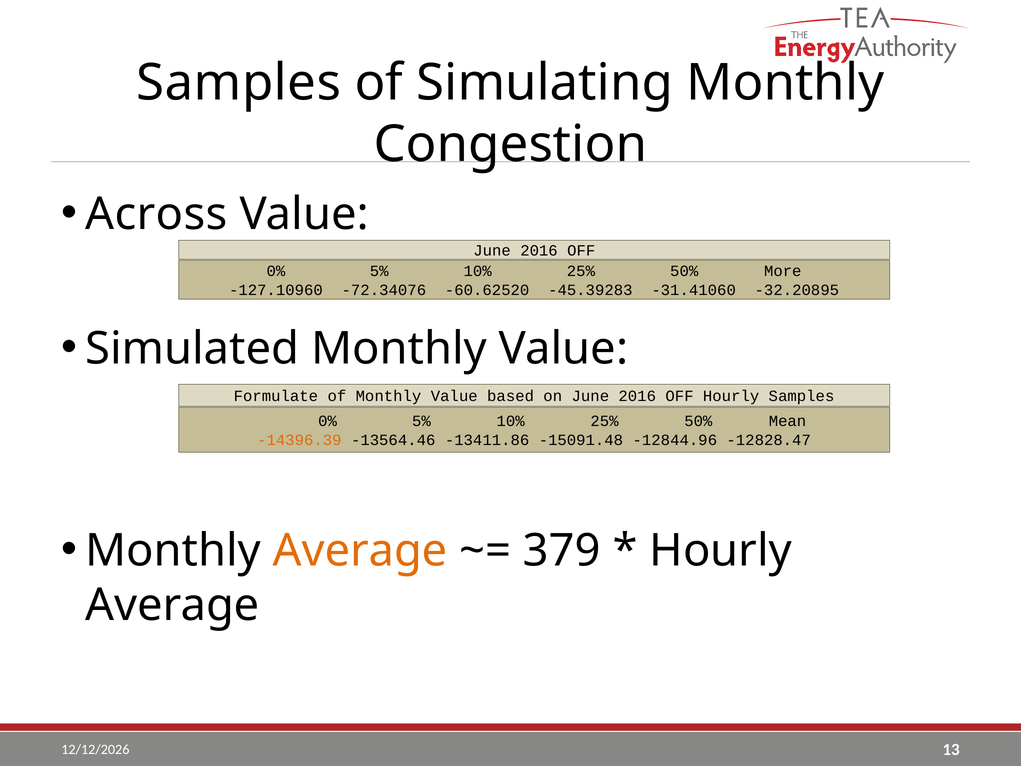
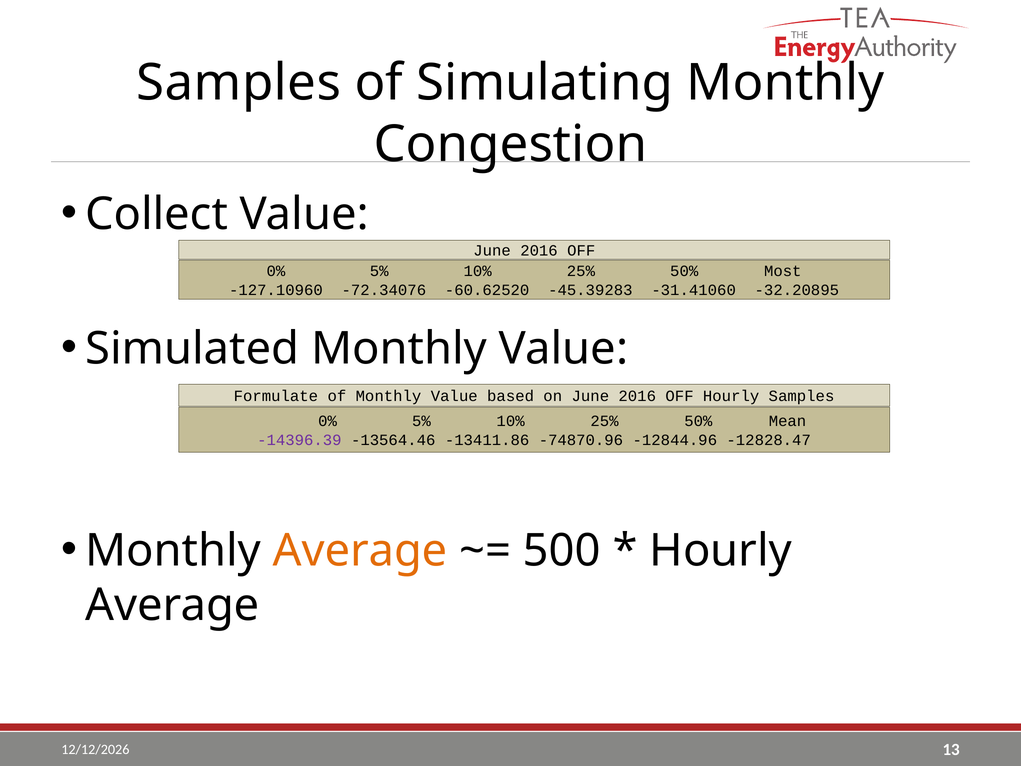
Across: Across -> Collect
More: More -> Most
-14396.39 colour: orange -> purple
-15091.48: -15091.48 -> -74870.96
379: 379 -> 500
